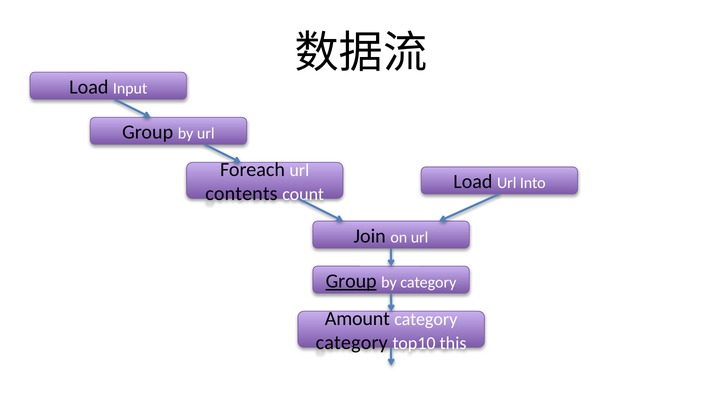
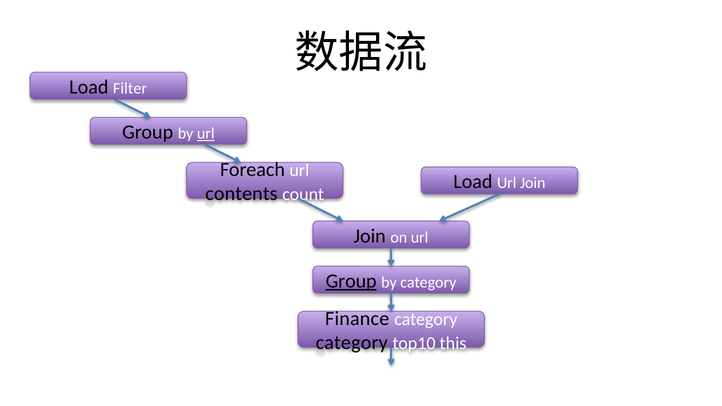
Input: Input -> Filter
url at (206, 134) underline: none -> present
Url Into: Into -> Join
Amount: Amount -> Finance
